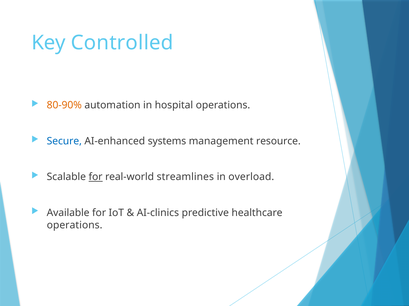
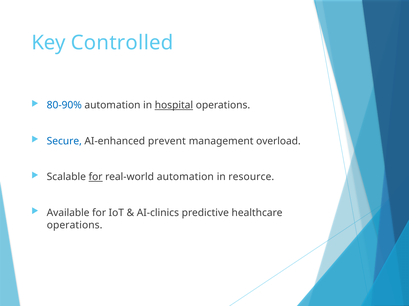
80-90% colour: orange -> blue
hospital underline: none -> present
systems: systems -> prevent
resource: resource -> overload
real-world streamlines: streamlines -> automation
overload: overload -> resource
